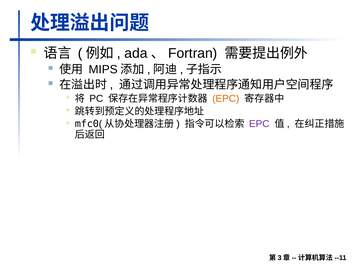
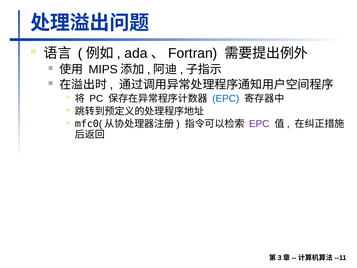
EPC at (226, 98) colour: orange -> blue
